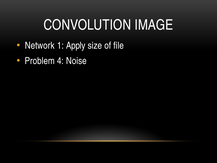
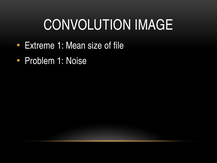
Network: Network -> Extreme
Apply: Apply -> Mean
Problem 4: 4 -> 1
